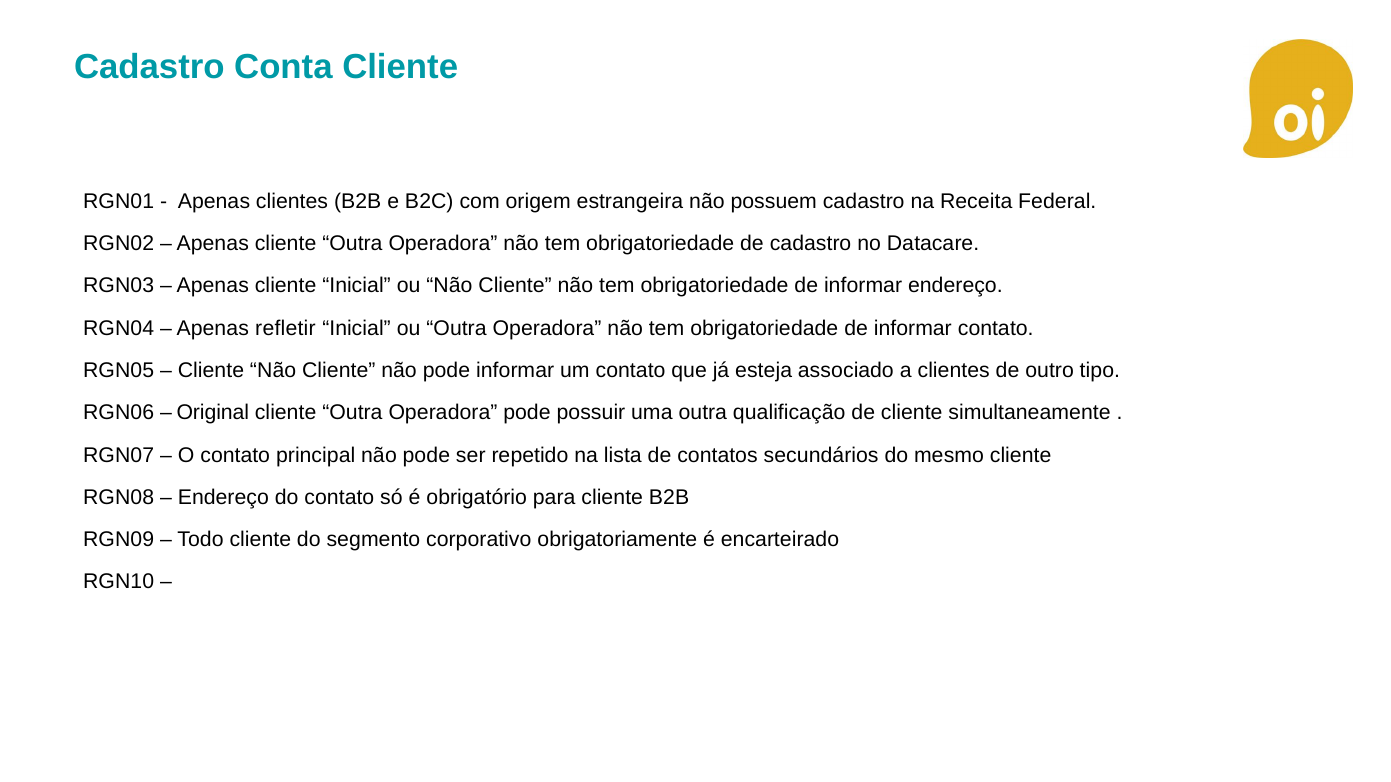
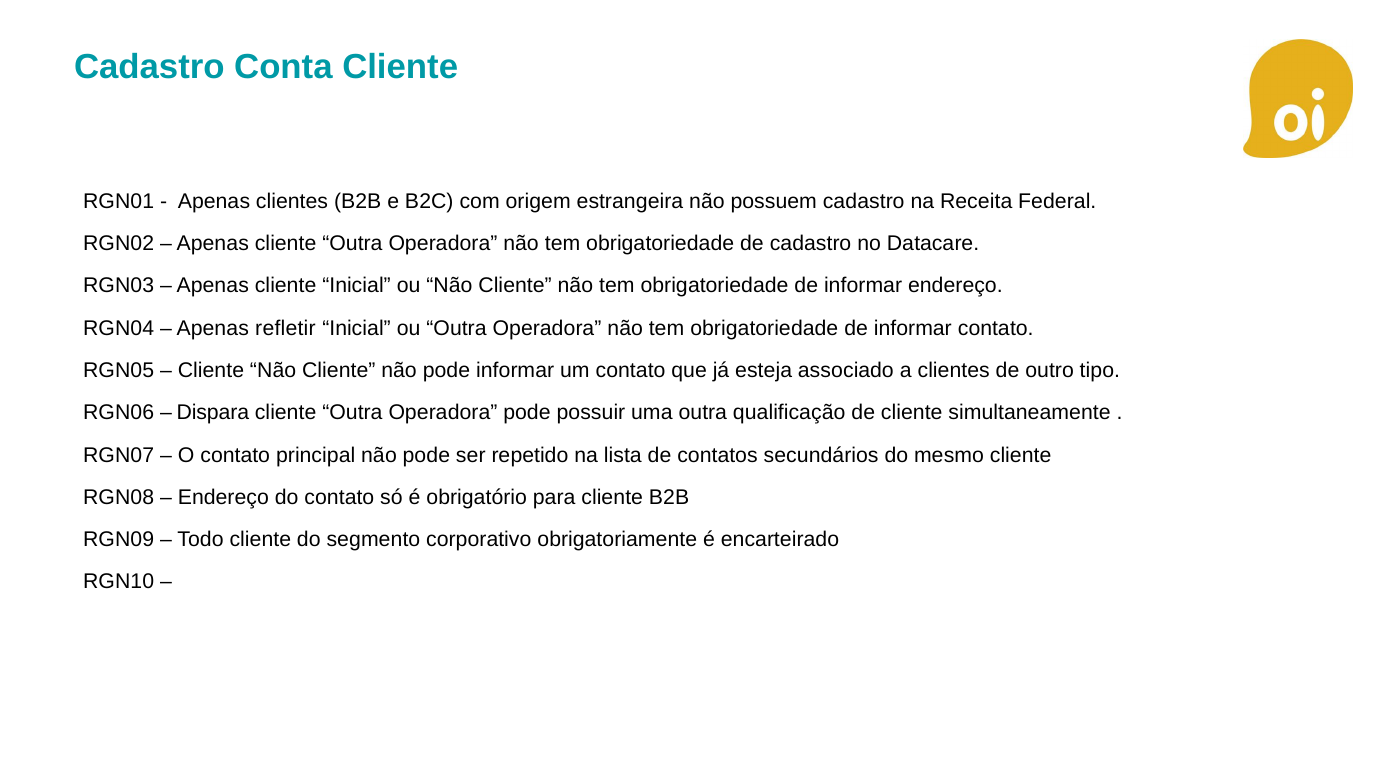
Original: Original -> Dispara
